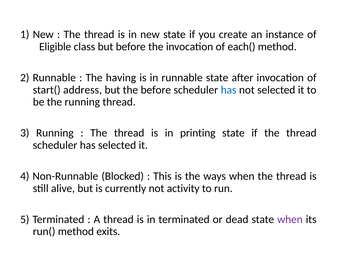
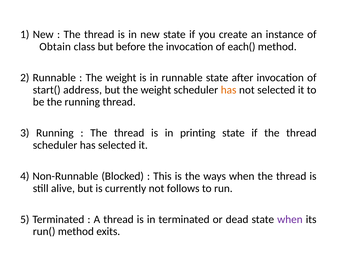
Eligible: Eligible -> Obtain
having at (121, 78): having -> weight
but the before: before -> weight
has at (229, 90) colour: blue -> orange
activity: activity -> follows
